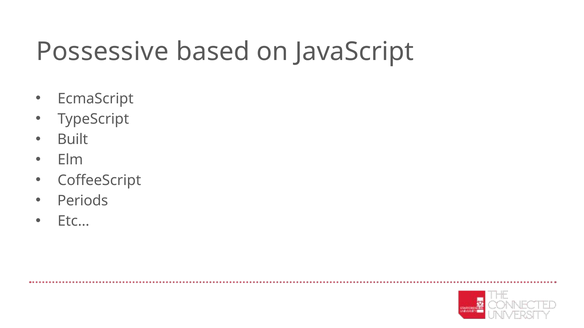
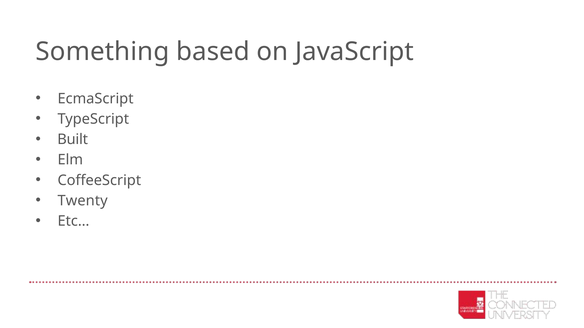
Possessive: Possessive -> Something
Periods: Periods -> Twenty
